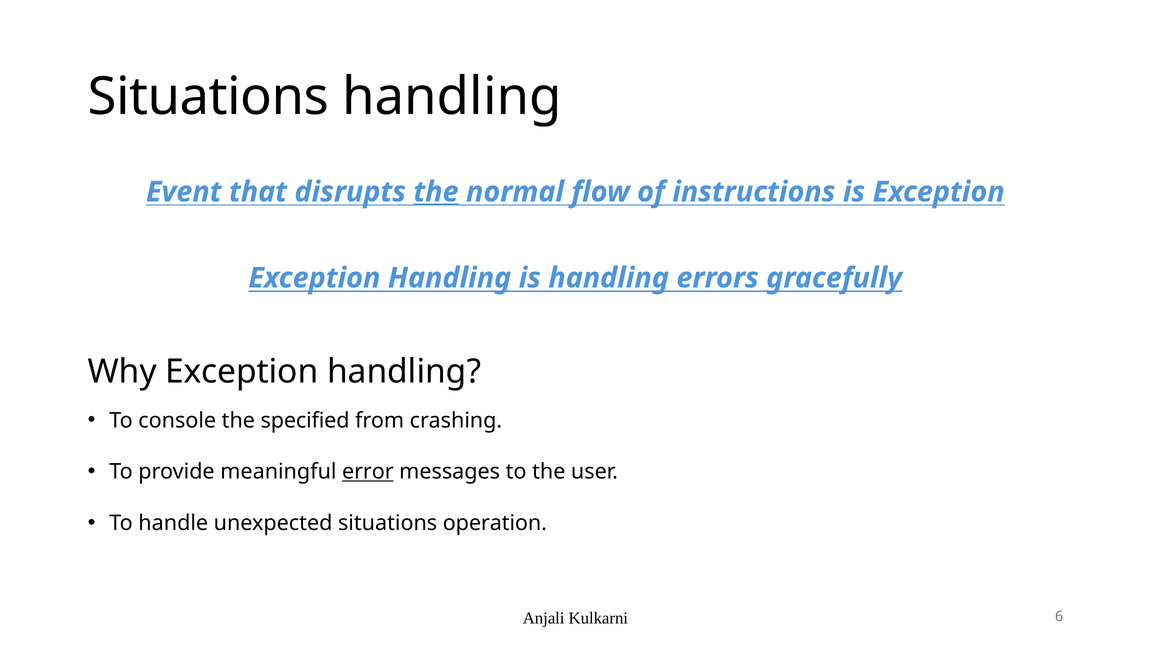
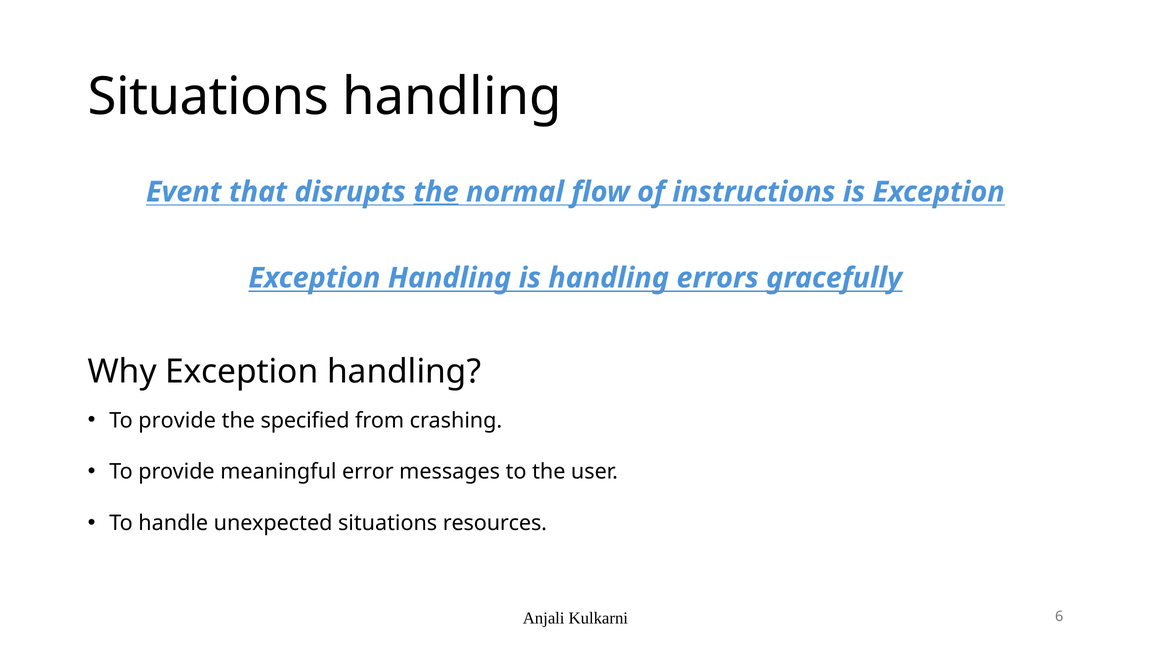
console at (177, 421): console -> provide
error underline: present -> none
operation: operation -> resources
